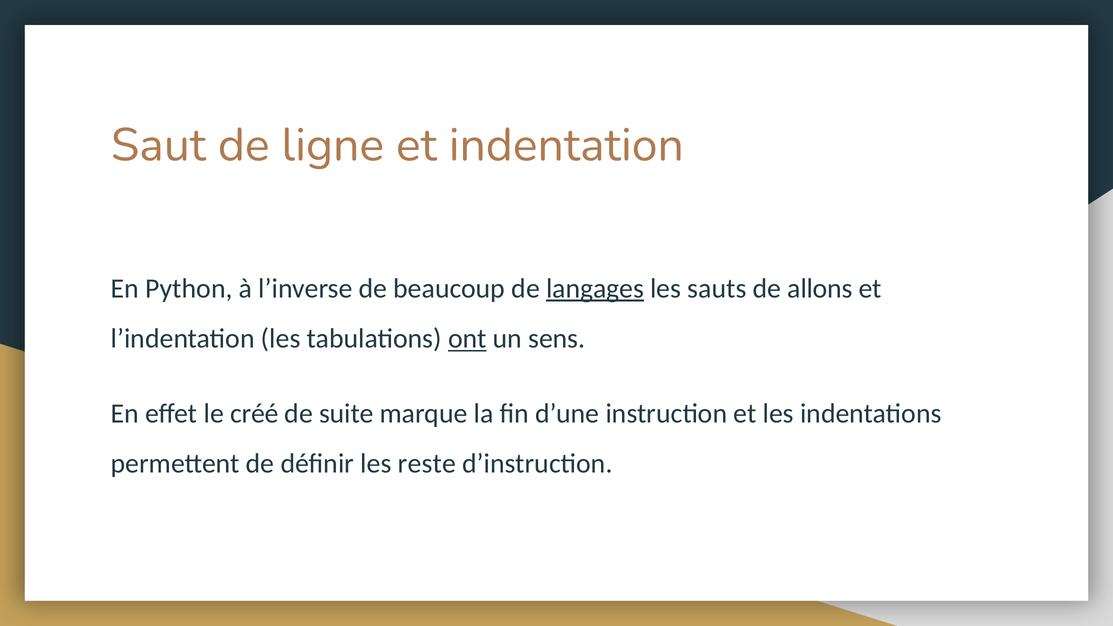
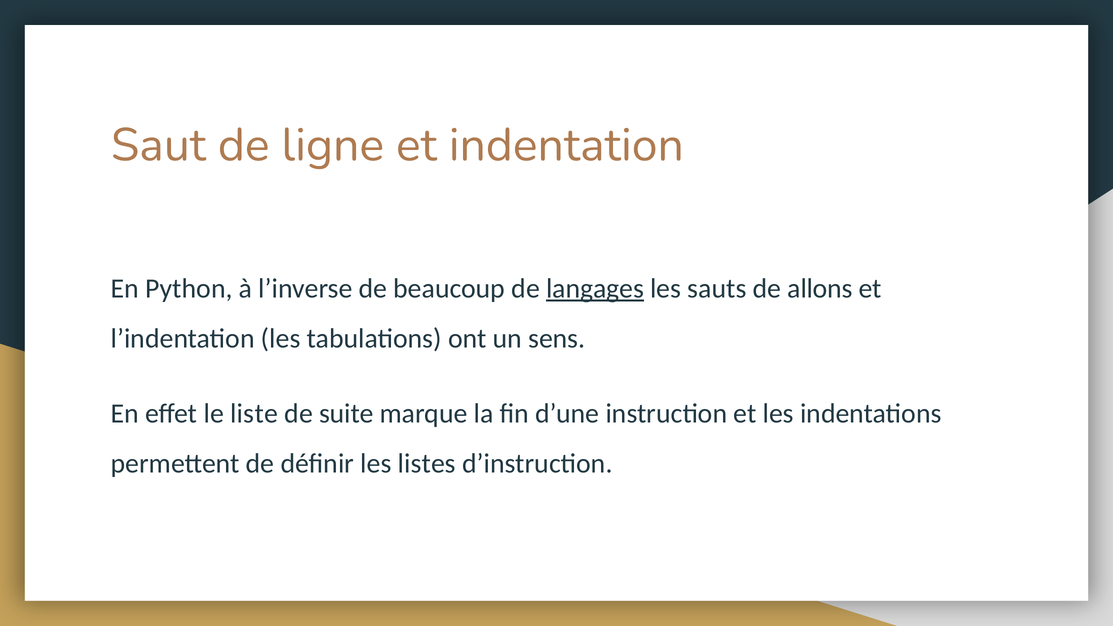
ont underline: present -> none
créé: créé -> liste
reste: reste -> listes
